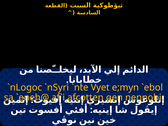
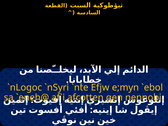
Vyet: Vyet -> Efjw
